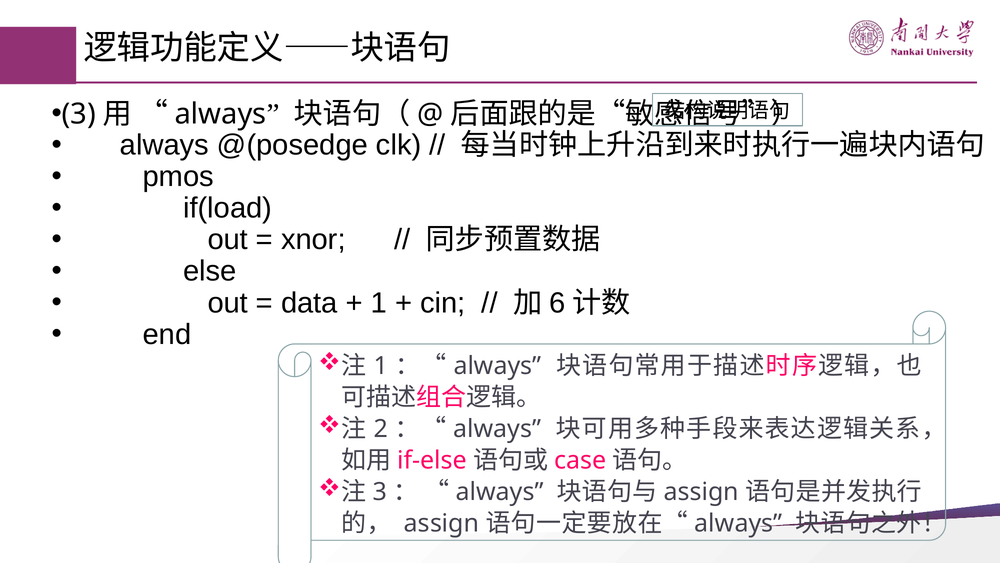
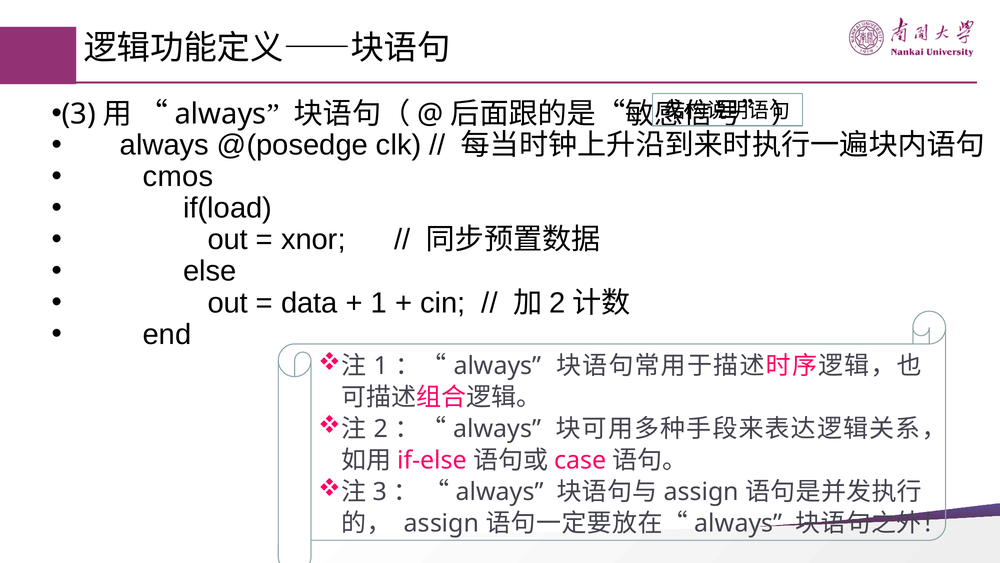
pmos: pmos -> cmos
6 at (557, 303): 6 -> 2
